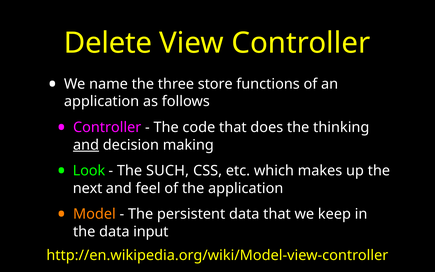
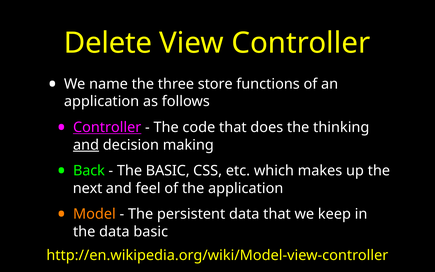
Controller at (107, 127) underline: none -> present
Look: Look -> Back
The SUCH: SUCH -> BASIC
data input: input -> basic
